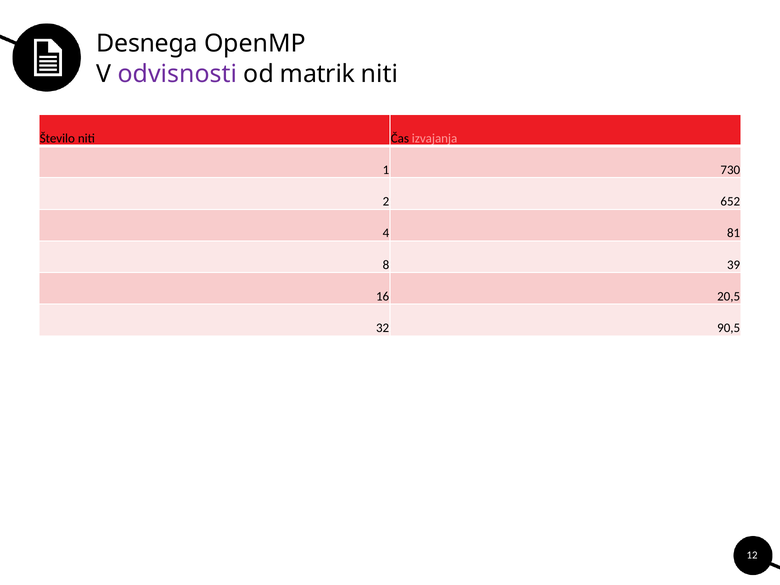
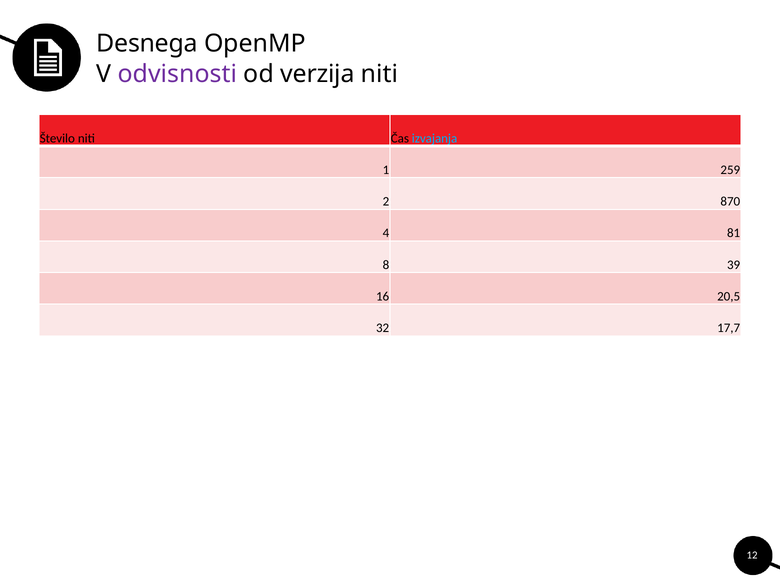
matrik: matrik -> verzija
izvajanja colour: pink -> light blue
730: 730 -> 259
652: 652 -> 870
90,5: 90,5 -> 17,7
